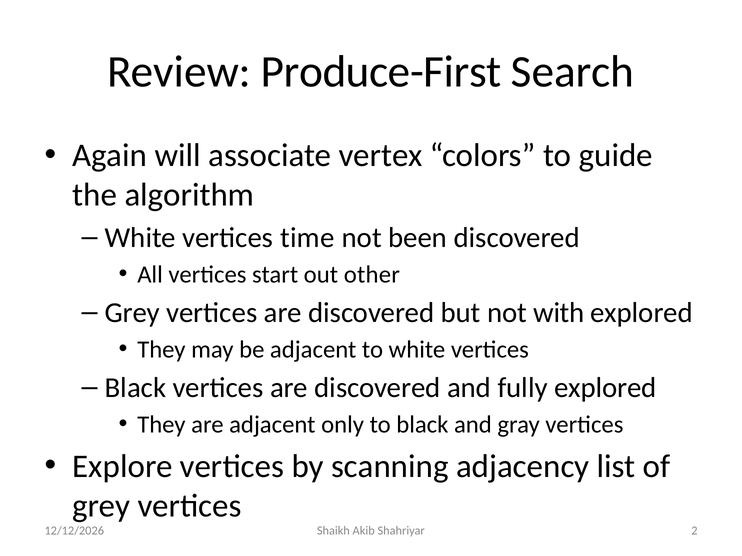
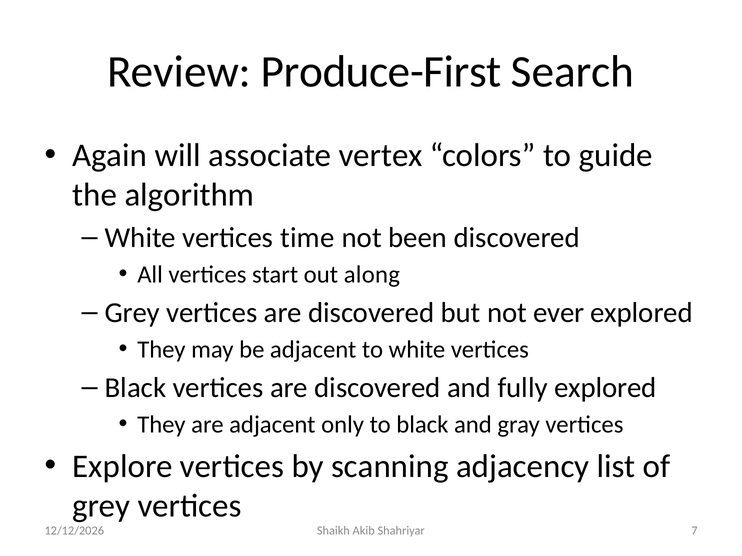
other: other -> along
with: with -> ever
2: 2 -> 7
